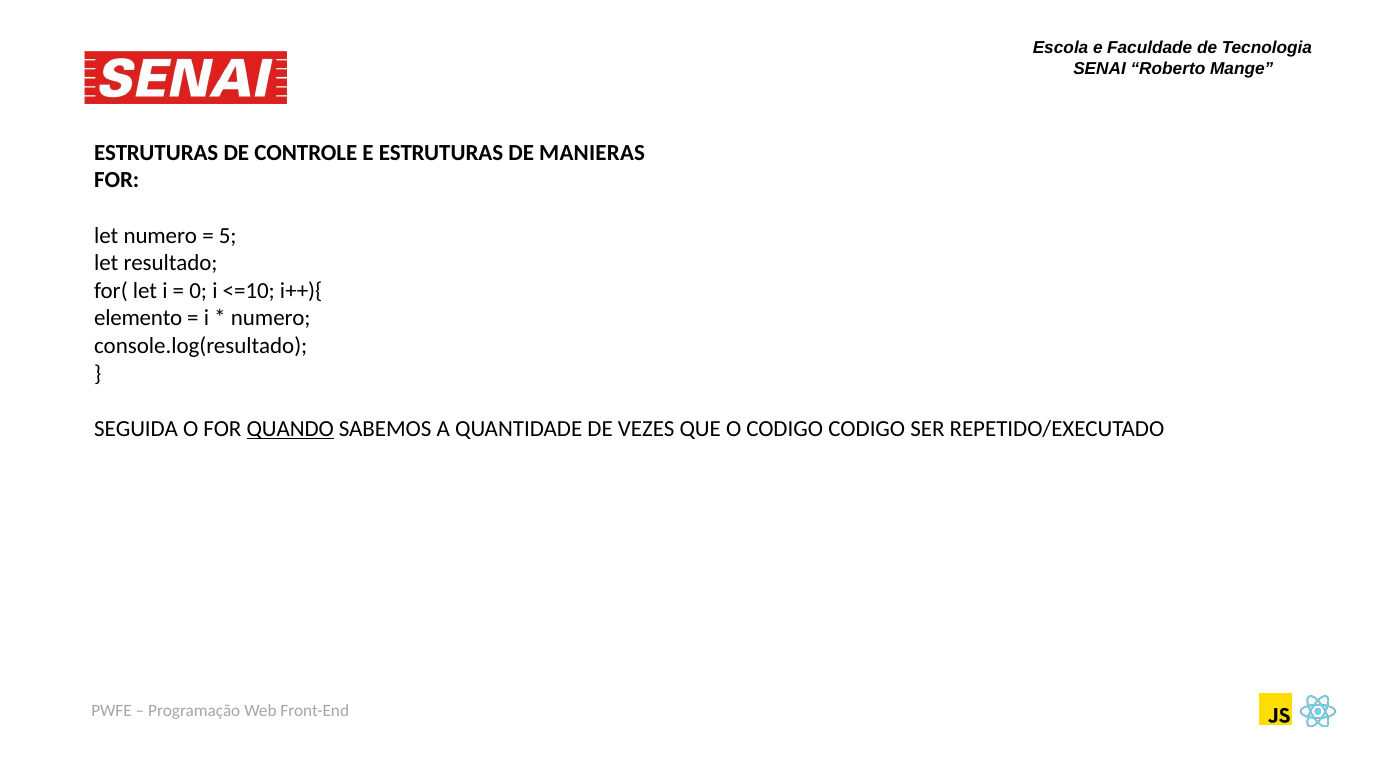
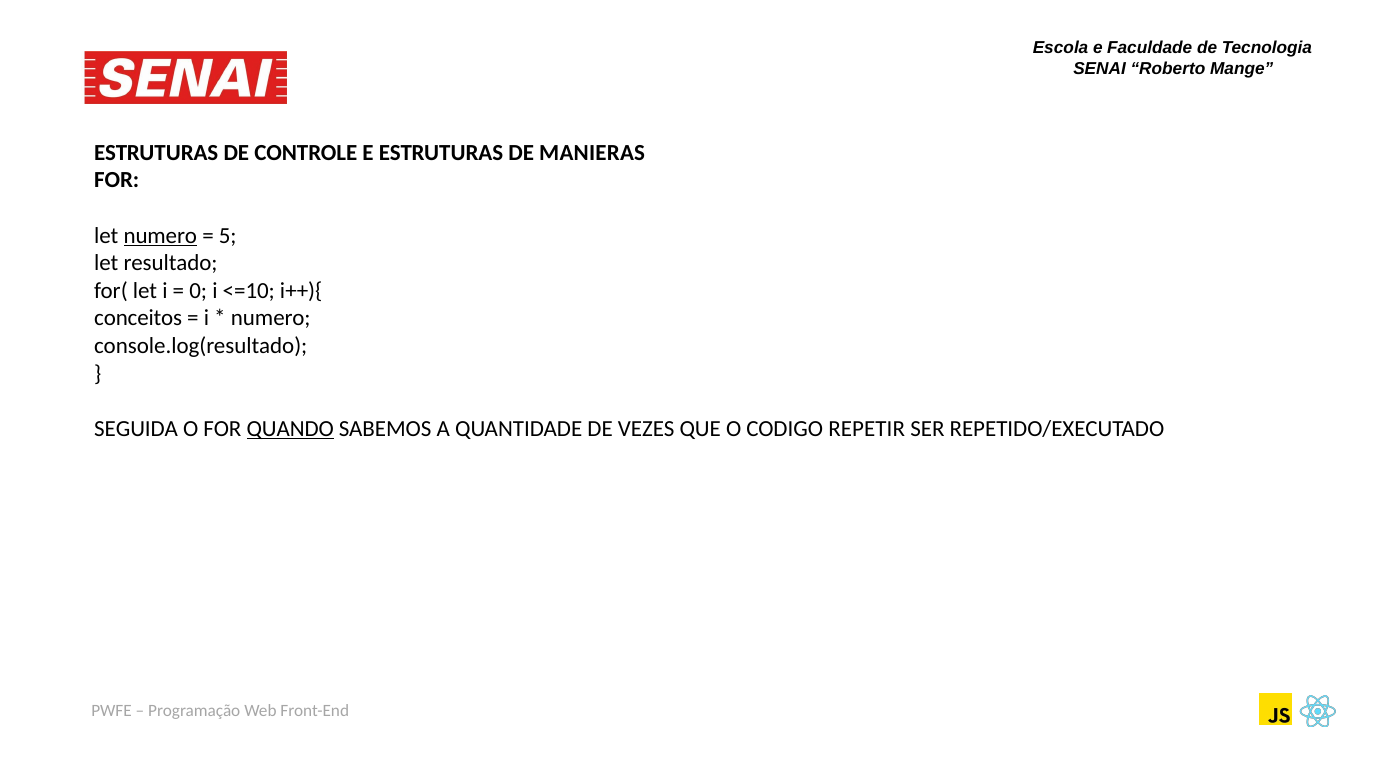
numero at (160, 235) underline: none -> present
elemento: elemento -> conceitos
CODIGO CODIGO: CODIGO -> REPETIR
